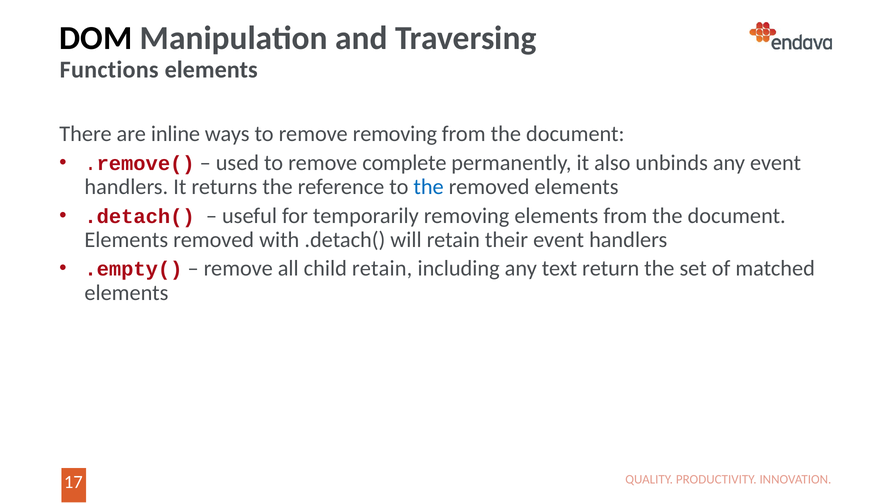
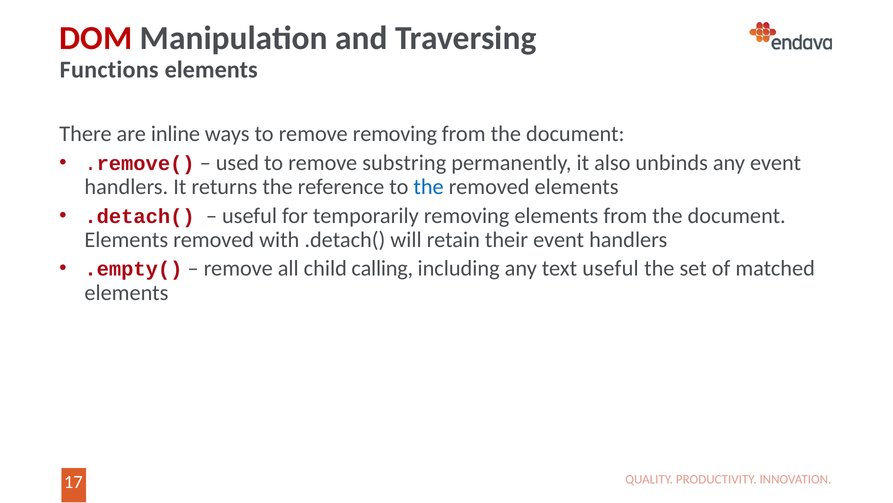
DOM colour: black -> red
complete: complete -> substring
child retain: retain -> calling
text return: return -> useful
